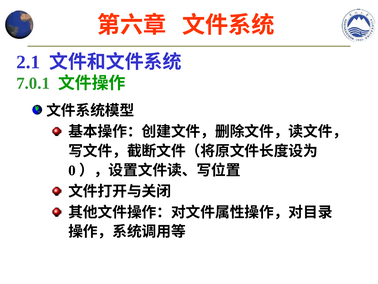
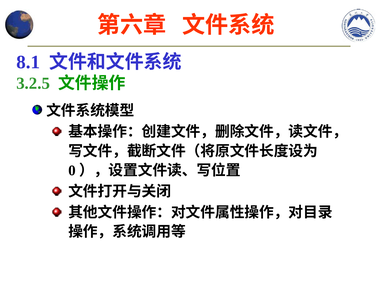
2.1: 2.1 -> 8.1
7.0.1: 7.0.1 -> 3.2.5
